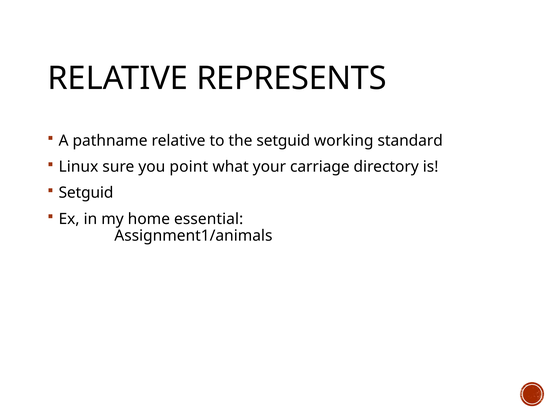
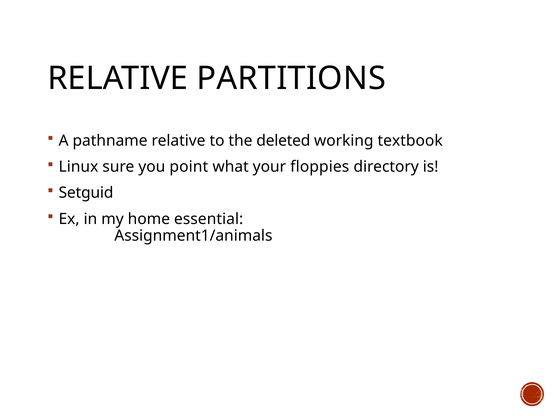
REPRESENTS: REPRESENTS -> PARTITIONS
the setguid: setguid -> deleted
standard: standard -> textbook
carriage: carriage -> floppies
